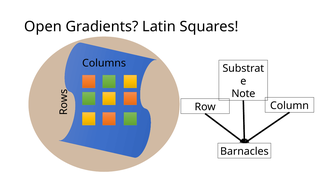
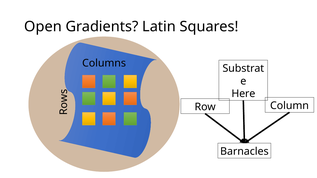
Note: Note -> Here
